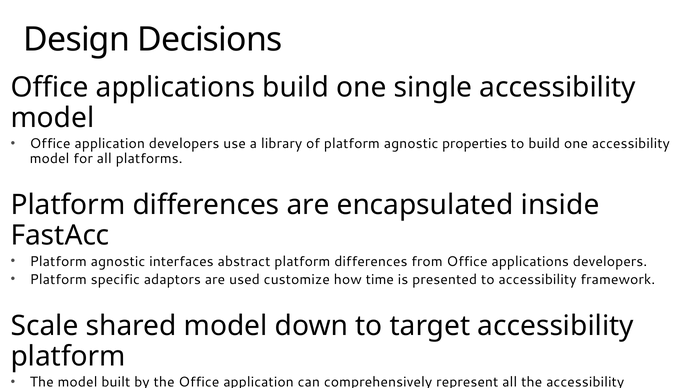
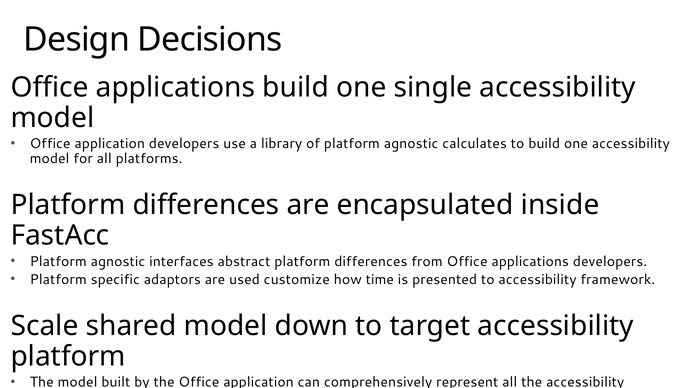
properties: properties -> calculates
